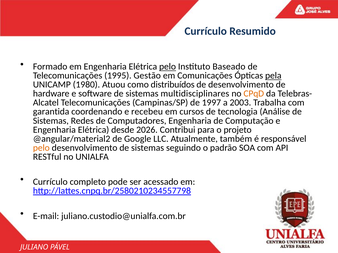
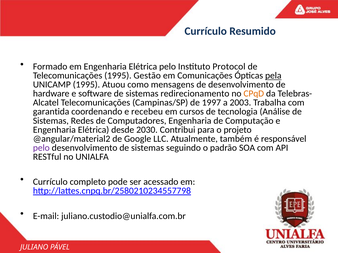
pelo at (168, 67) underline: present -> none
Baseado: Baseado -> Protocol
UNICAMP 1980: 1980 -> 1995
distribuídos: distribuídos -> mensagens
multidisciplinares: multidisciplinares -> redirecionamento
2026: 2026 -> 2030
pelo at (41, 148) colour: orange -> purple
